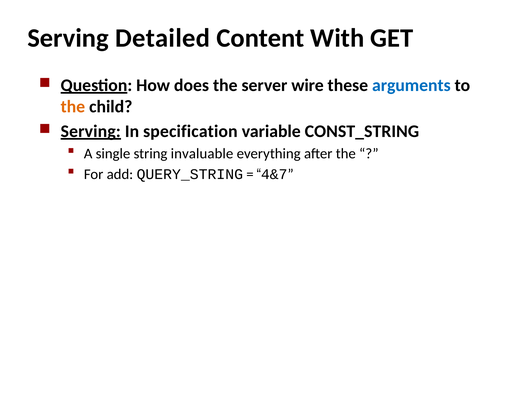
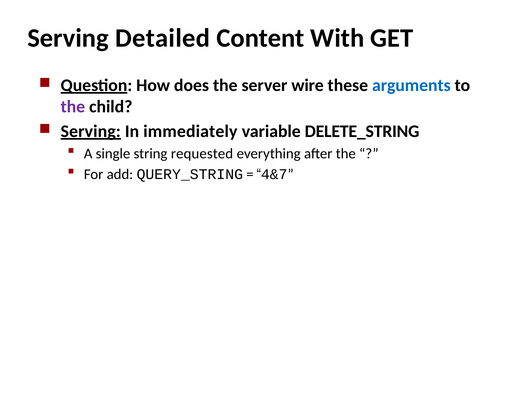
the at (73, 107) colour: orange -> purple
specification: specification -> immediately
CONST_STRING: CONST_STRING -> DELETE_STRING
invaluable: invaluable -> requested
